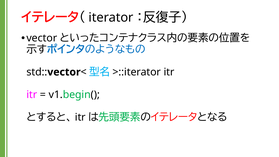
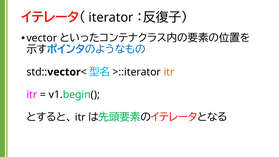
itr at (169, 72) colour: black -> orange
